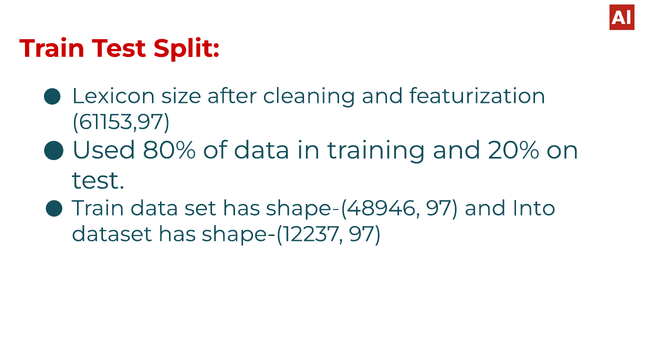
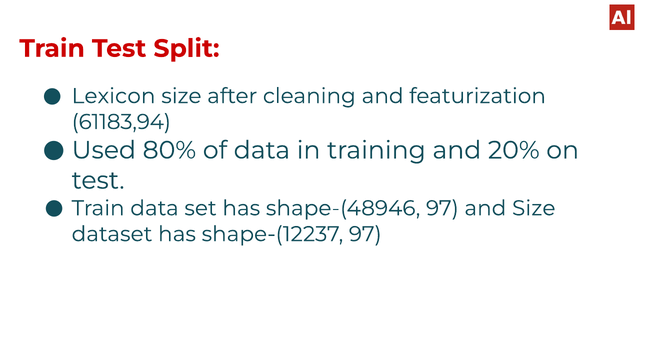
61153,97: 61153,97 -> 61183,94
and Into: Into -> Size
